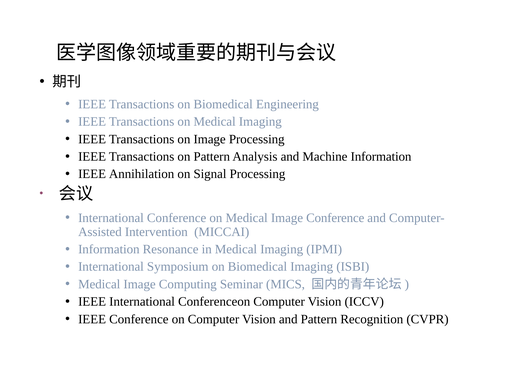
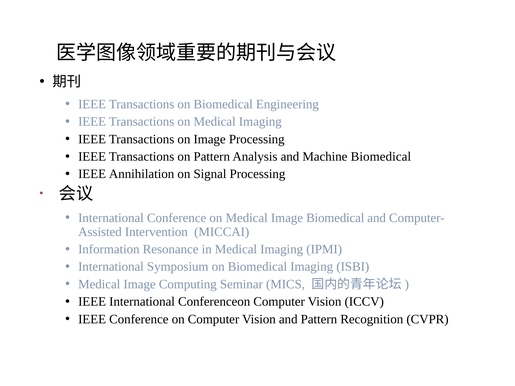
Machine Information: Information -> Biomedical
Image Conference: Conference -> Biomedical
